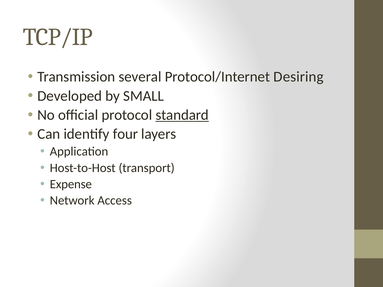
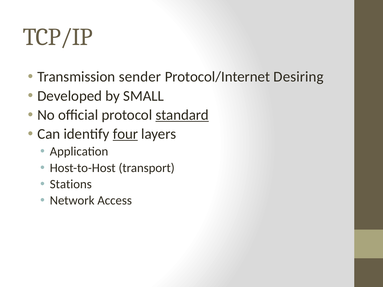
several: several -> sender
four underline: none -> present
Expense: Expense -> Stations
